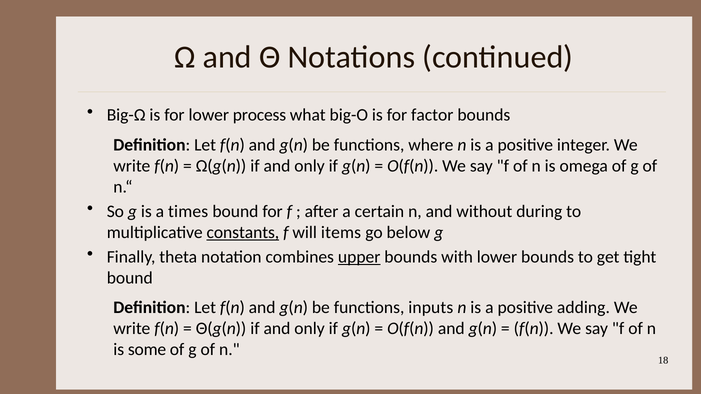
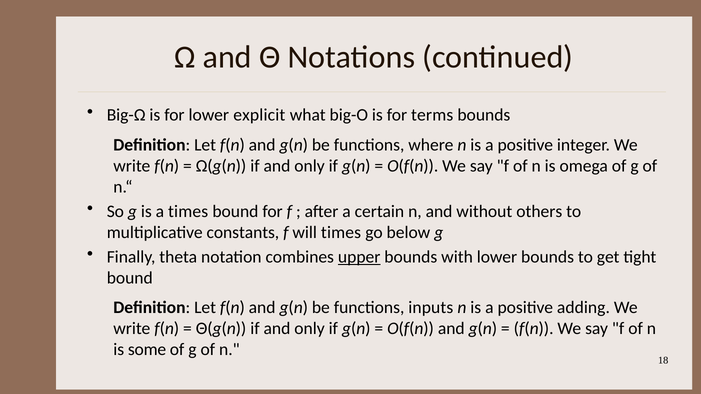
process: process -> explicit
factor: factor -> terms
during: during -> others
constants underline: present -> none
will items: items -> times
